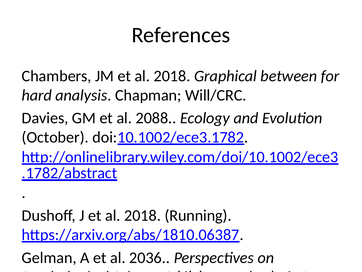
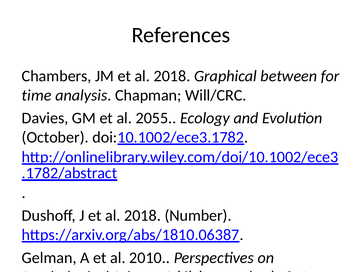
hard: hard -> time
2088: 2088 -> 2055
Running: Running -> Number
2036: 2036 -> 2010
